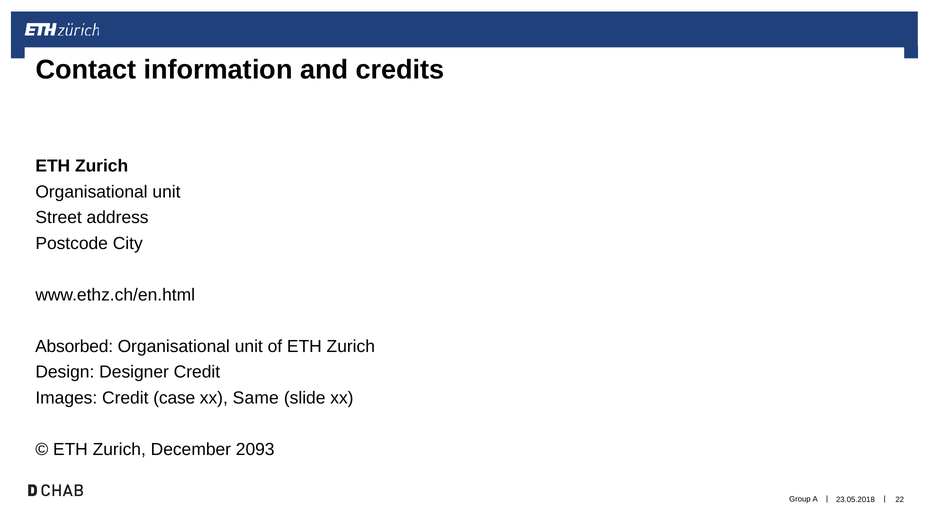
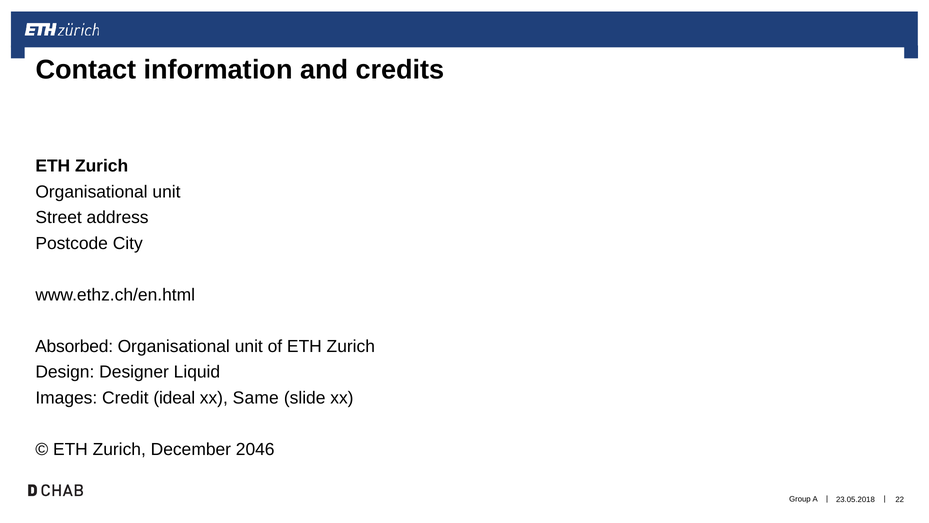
Designer Credit: Credit -> Liquid
case: case -> ideal
2093: 2093 -> 2046
